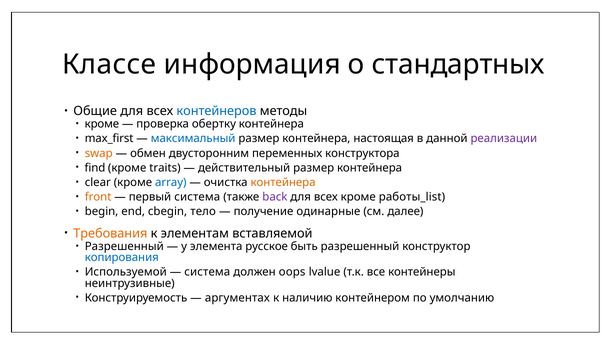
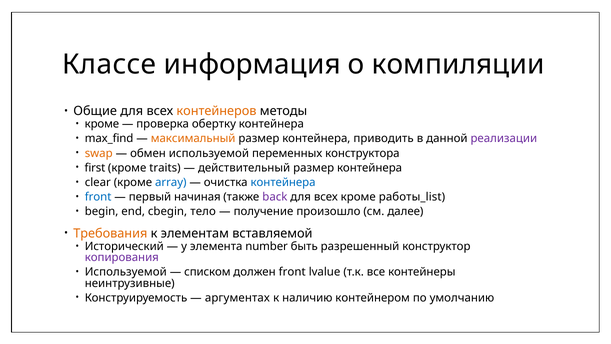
стандартных: стандартных -> компиляции
контейнеров colour: blue -> orange
max_first: max_first -> max_find
максимальный colour: blue -> orange
настоящая: настоящая -> приводить
обмен двусторонним: двусторонним -> используемой
find: find -> first
контейнера at (283, 182) colour: orange -> blue
front at (98, 197) colour: orange -> blue
первый система: система -> начиная
одинарные: одинарные -> произошло
Разрешенный at (124, 246): Разрешенный -> Исторический
русское: русское -> number
копирования colour: blue -> purple
система at (207, 272): система -> списком
должен oops: oops -> front
